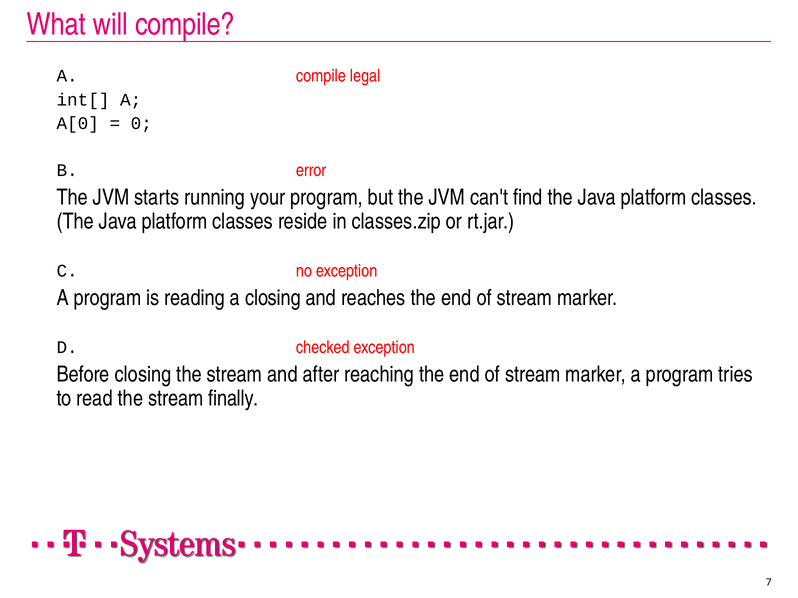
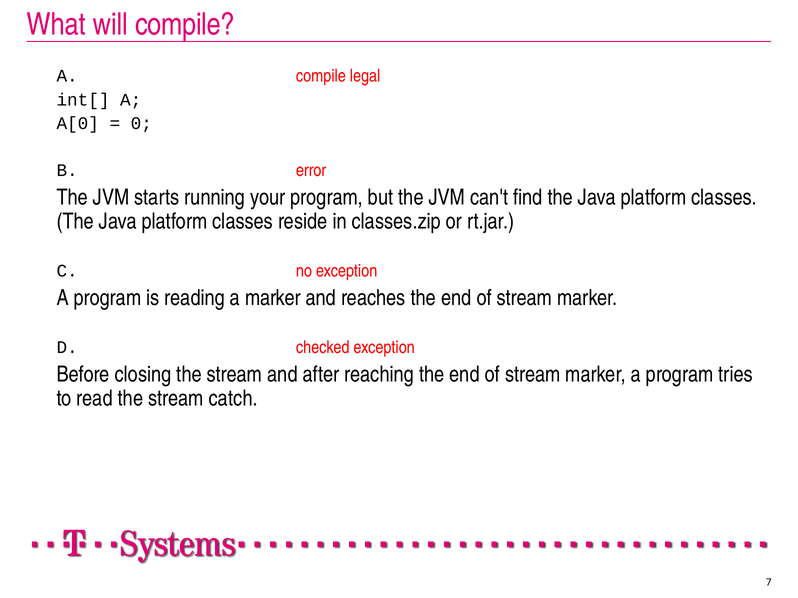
a closing: closing -> marker
finally: finally -> catch
